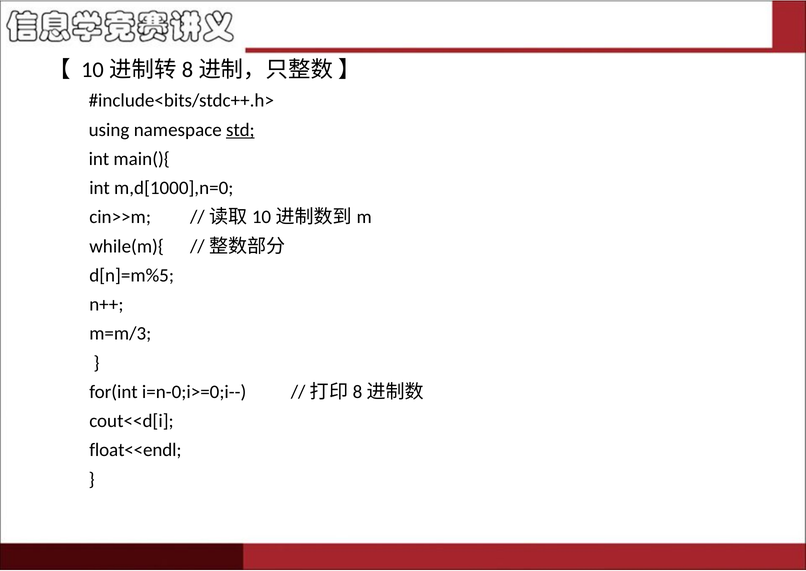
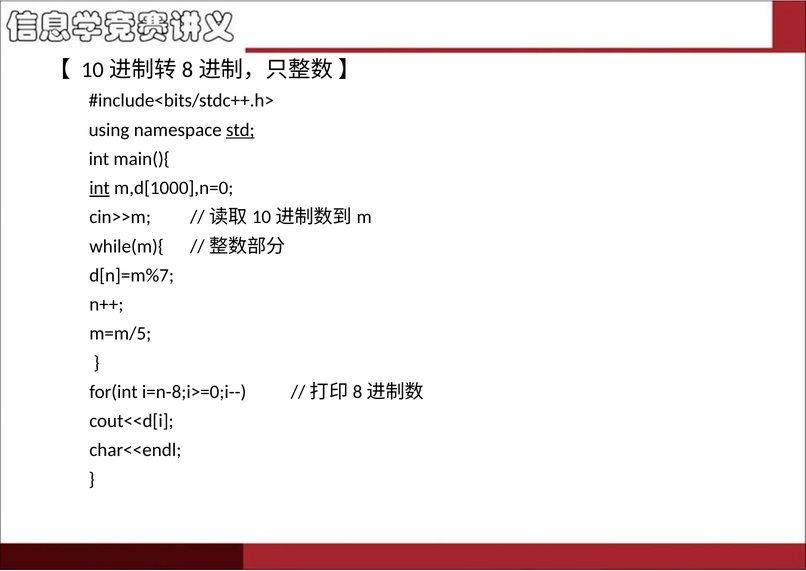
int at (100, 188) underline: none -> present
d[n]=m%5: d[n]=m%5 -> d[n]=m%7
m=m/3: m=m/3 -> m=m/5
i=n-0;i>=0;i--: i=n-0;i>=0;i-- -> i=n-8;i>=0;i--
float<<endl: float<<endl -> char<<endl
